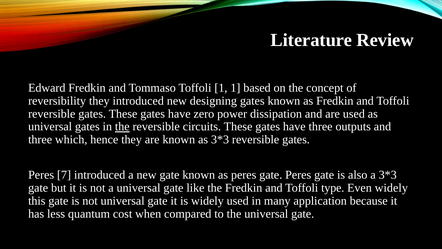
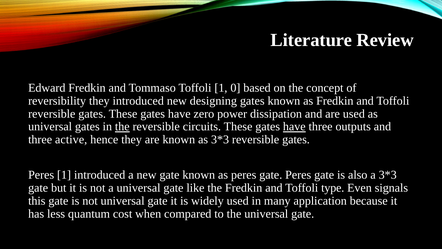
1 1: 1 -> 0
have at (294, 127) underline: none -> present
which: which -> active
Peres 7: 7 -> 1
Even widely: widely -> signals
